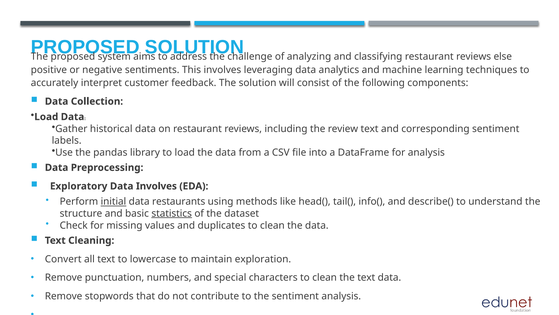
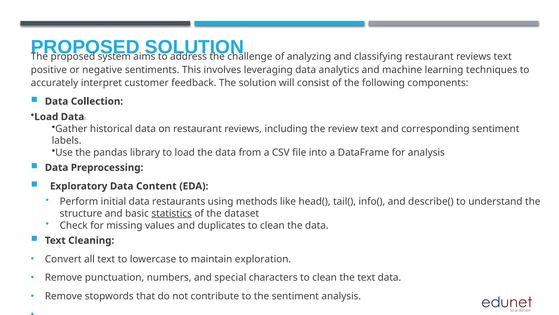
reviews else: else -> text
Data Involves: Involves -> Content
initial underline: present -> none
